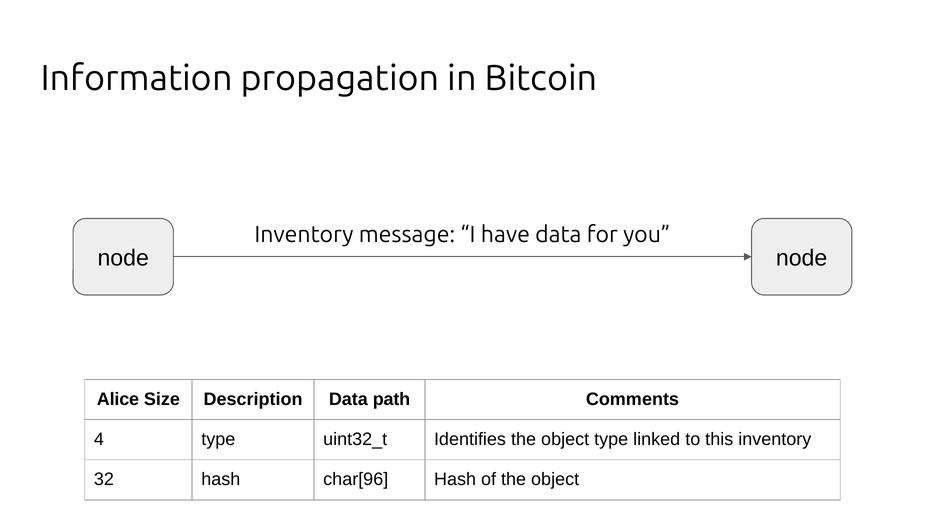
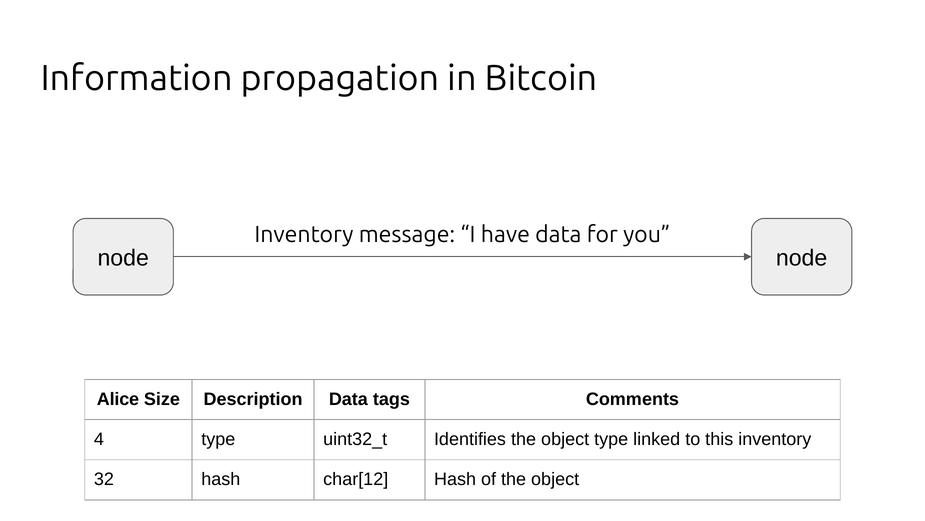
path: path -> tags
char[96: char[96 -> char[12
